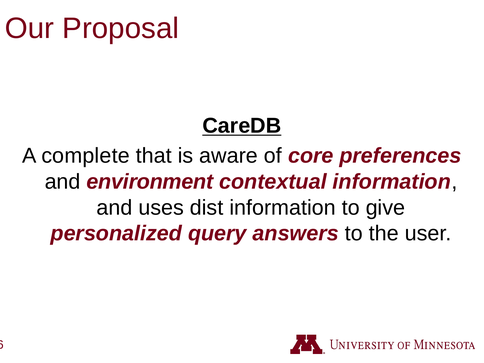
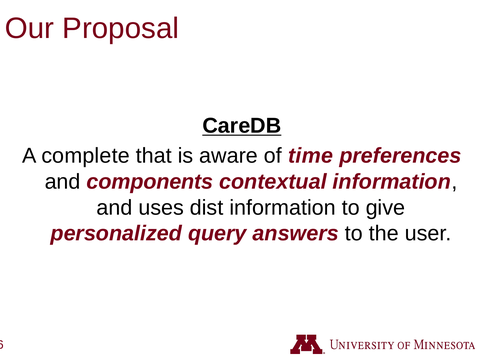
core: core -> time
environment: environment -> components
